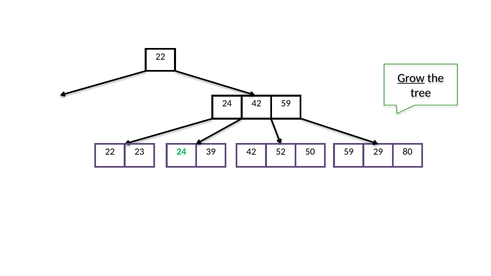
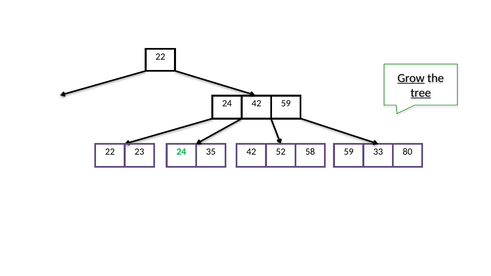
tree underline: none -> present
39: 39 -> 35
50: 50 -> 58
29: 29 -> 33
